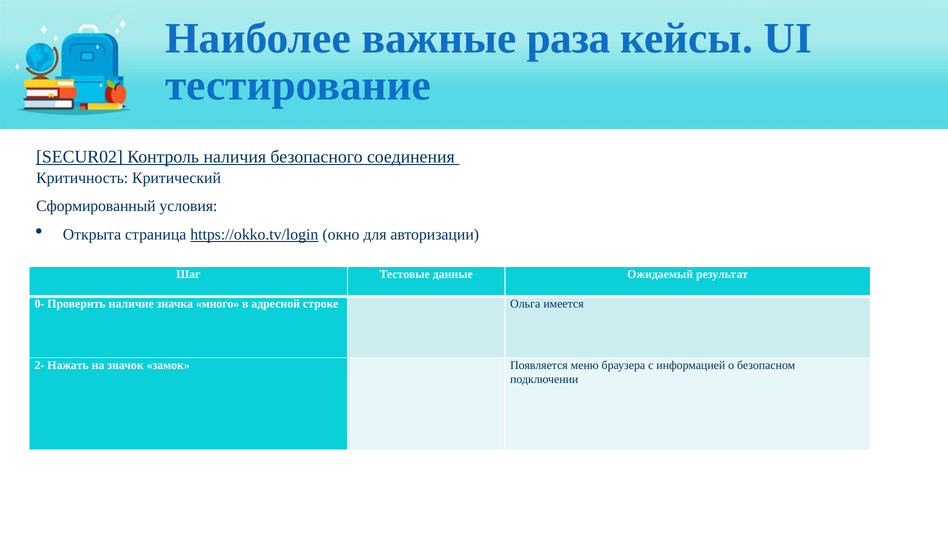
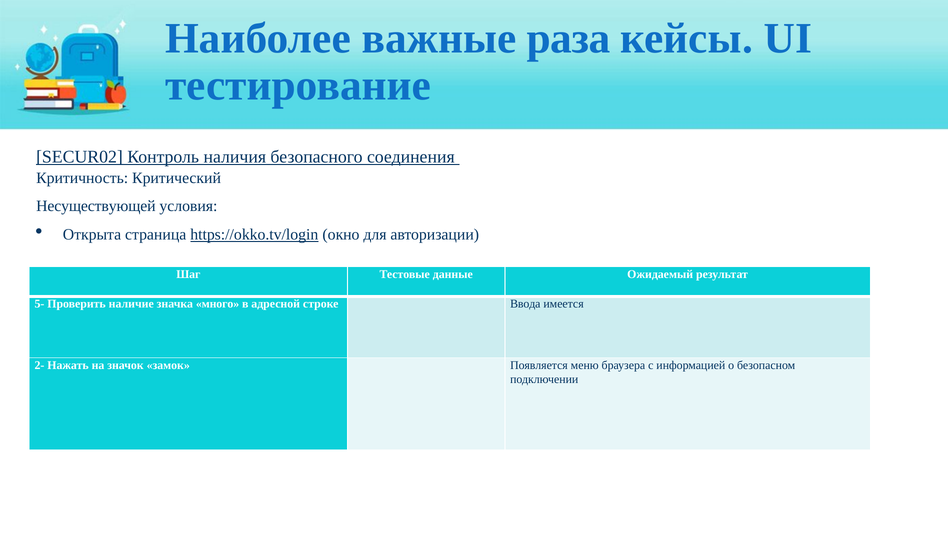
Сформированный: Сформированный -> Несуществующей
0-: 0- -> 5-
Ольга: Ольга -> Ввода
